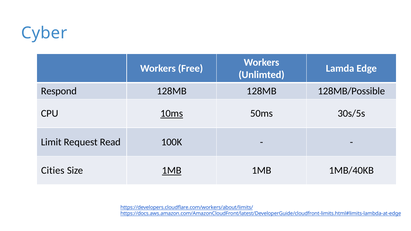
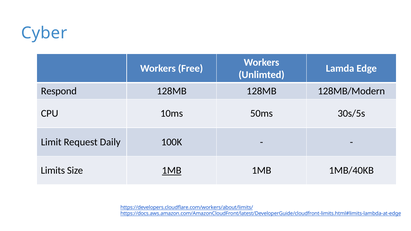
128MB/Possible: 128MB/Possible -> 128MB/Modern
10ms underline: present -> none
Read: Read -> Daily
Cities: Cities -> Limits
